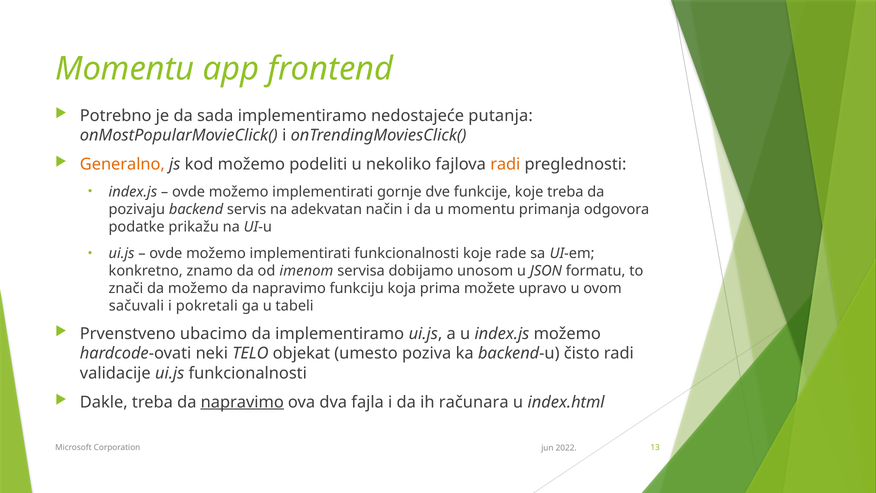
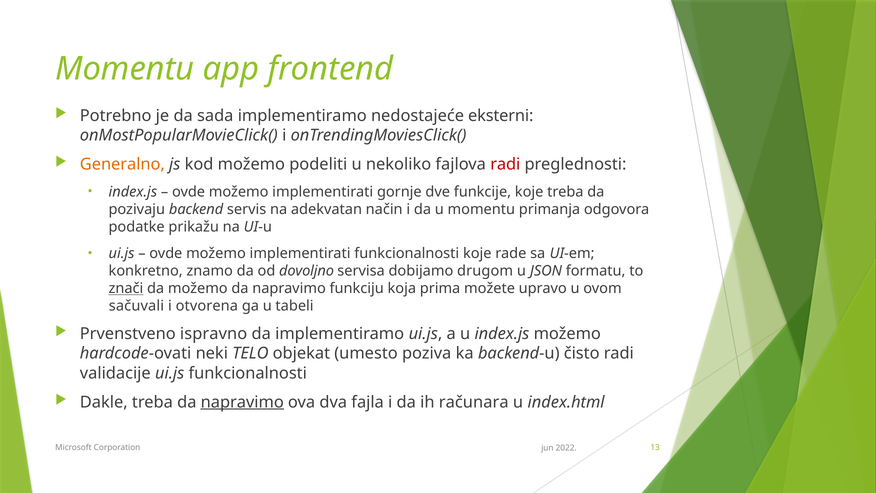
putanja: putanja -> eksterni
radi at (505, 164) colour: orange -> red
imenom: imenom -> dovoljno
unosom: unosom -> drugom
znači underline: none -> present
pokretali: pokretali -> otvorena
ubacimo: ubacimo -> ispravno
